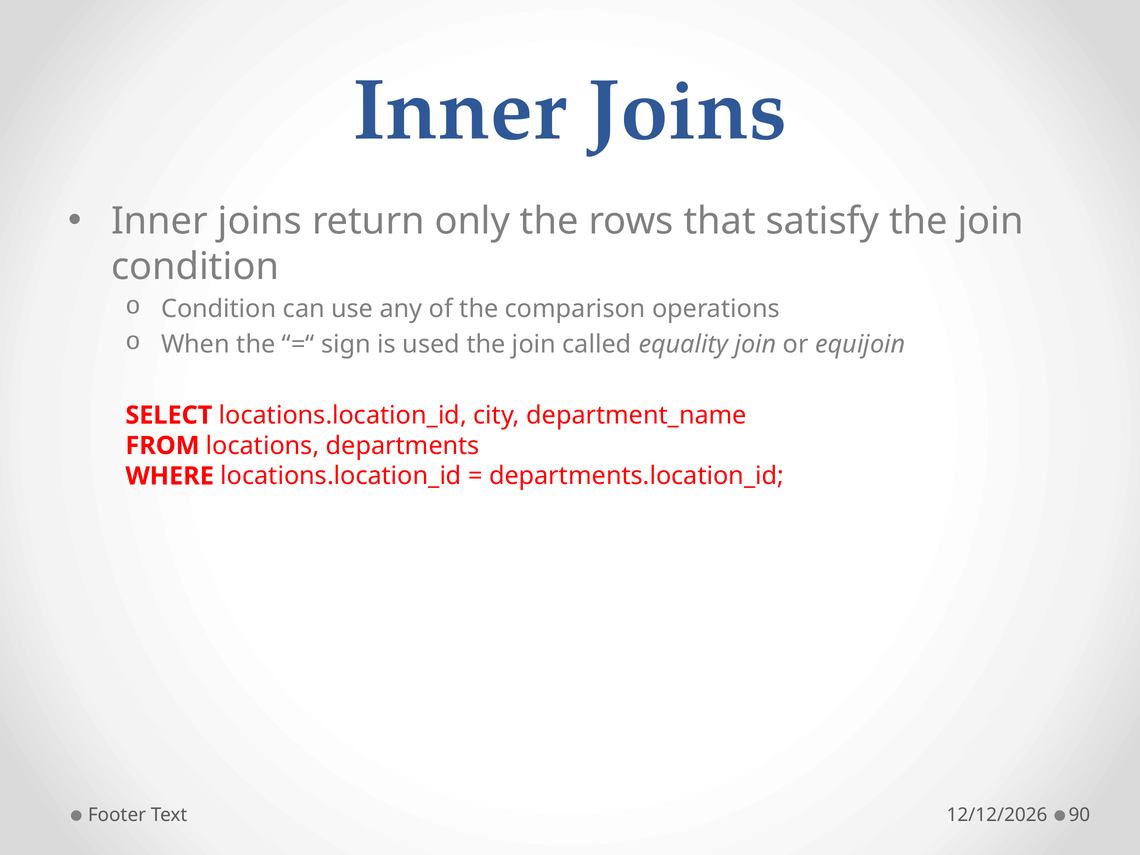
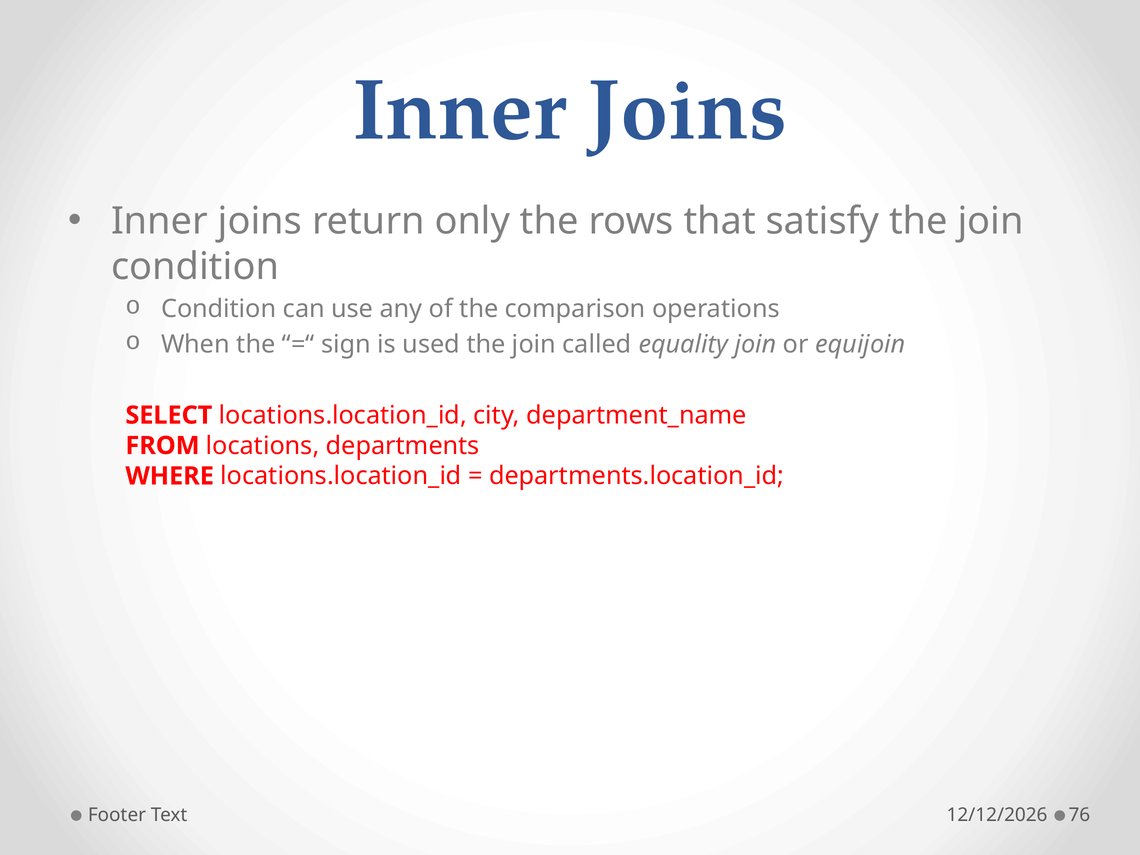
90: 90 -> 76
